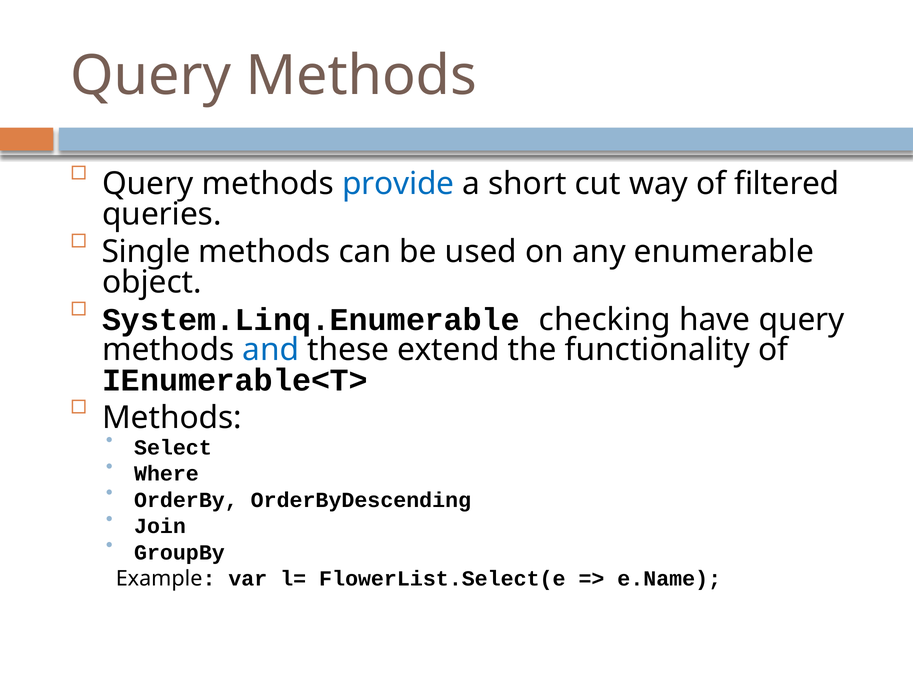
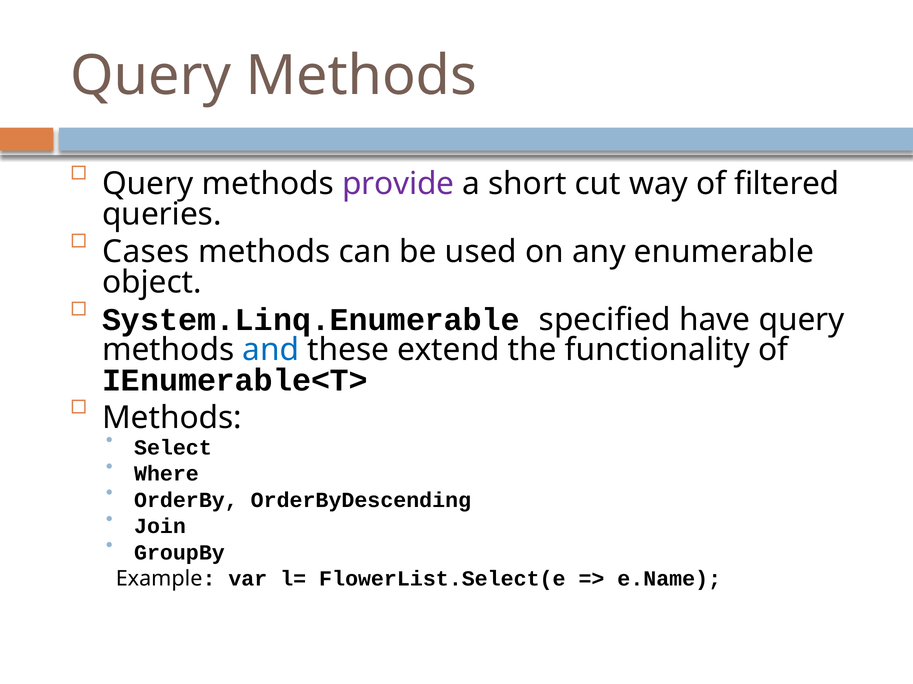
provide colour: blue -> purple
Single: Single -> Cases
checking: checking -> specified
